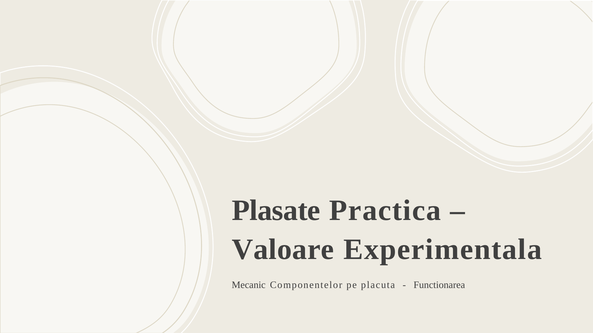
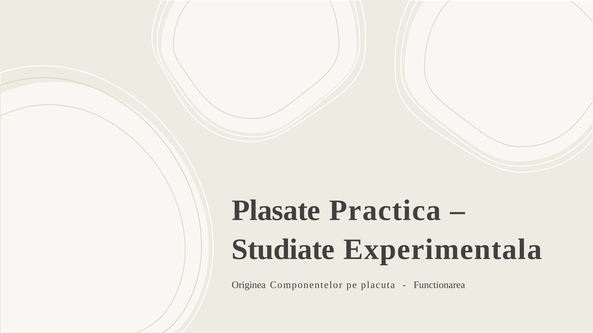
Valoare: Valoare -> Studiate
Mecanic: Mecanic -> Originea
